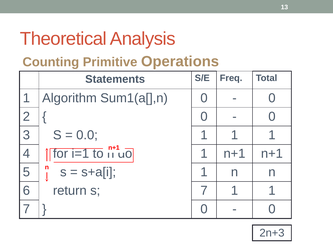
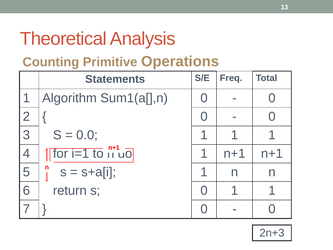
s 7: 7 -> 0
